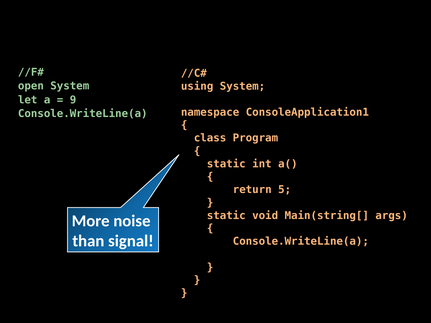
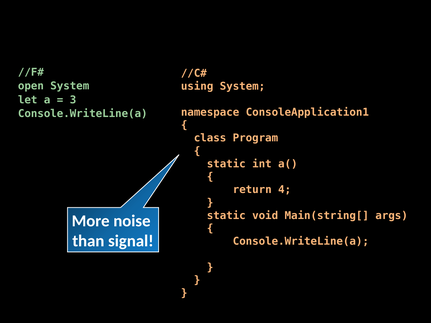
9: 9 -> 3
5: 5 -> 4
